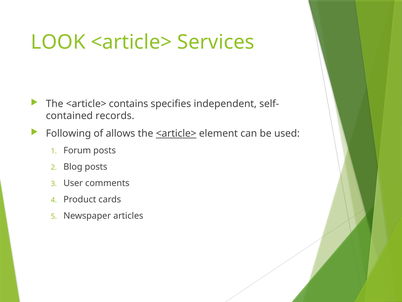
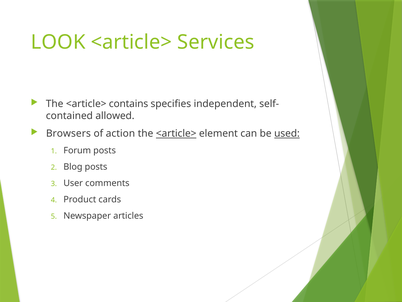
records: records -> allowed
Following: Following -> Browsers
allows: allows -> action
used underline: none -> present
